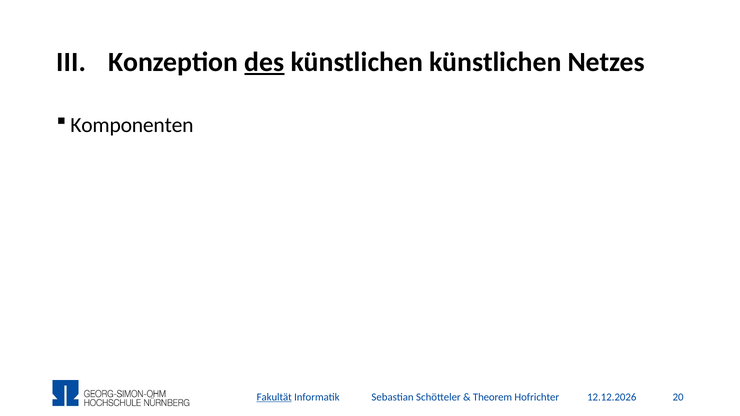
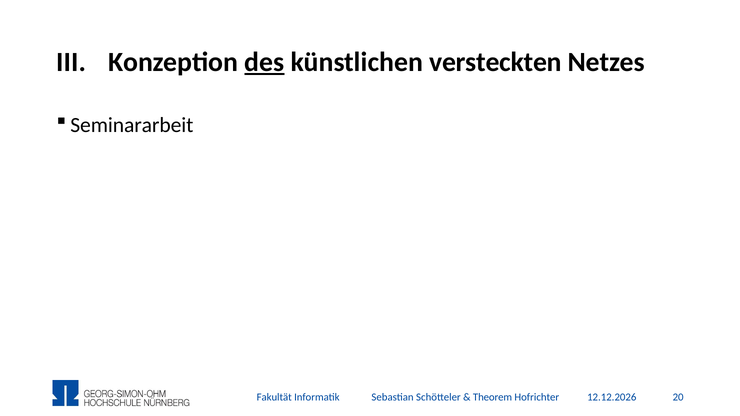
künstlichen künstlichen: künstlichen -> versteckten
Komponenten: Komponenten -> Seminararbeit
Fakultät underline: present -> none
